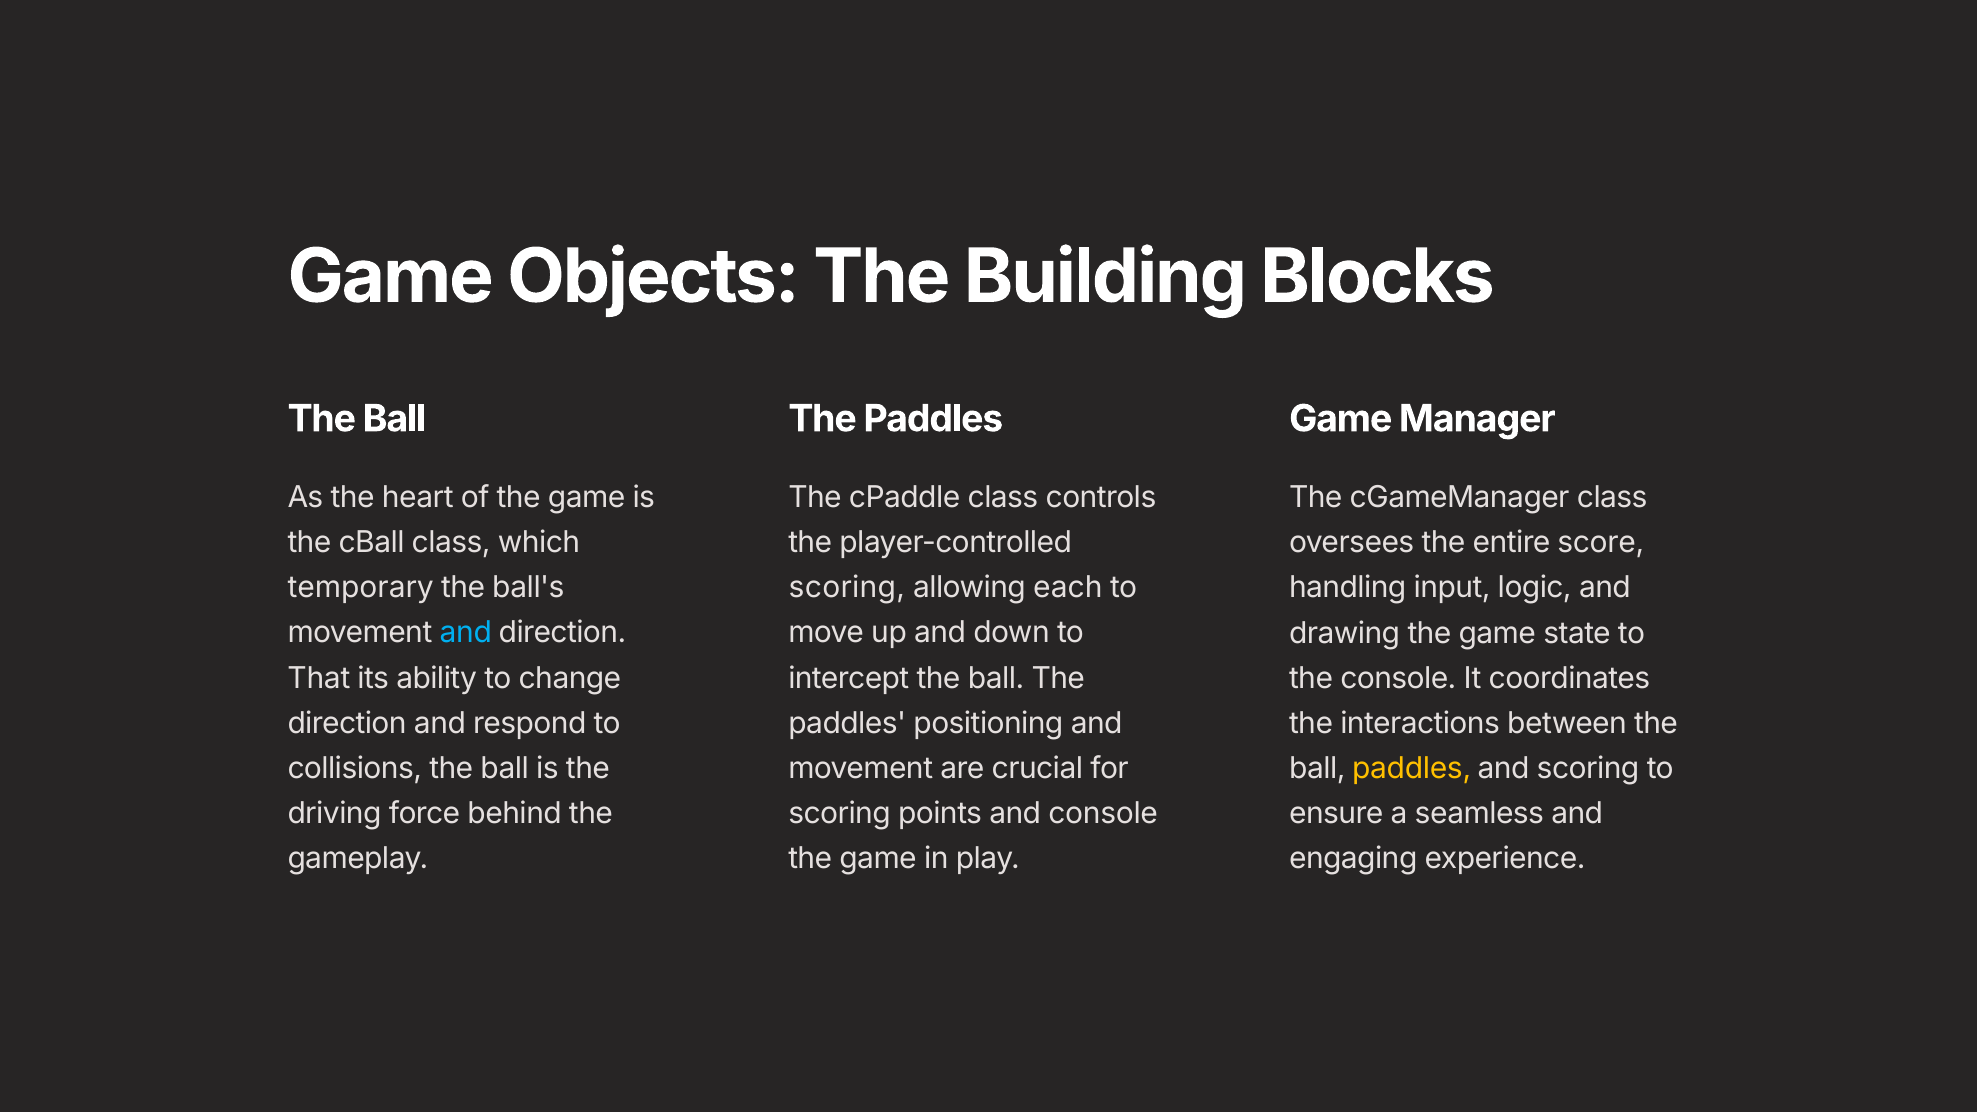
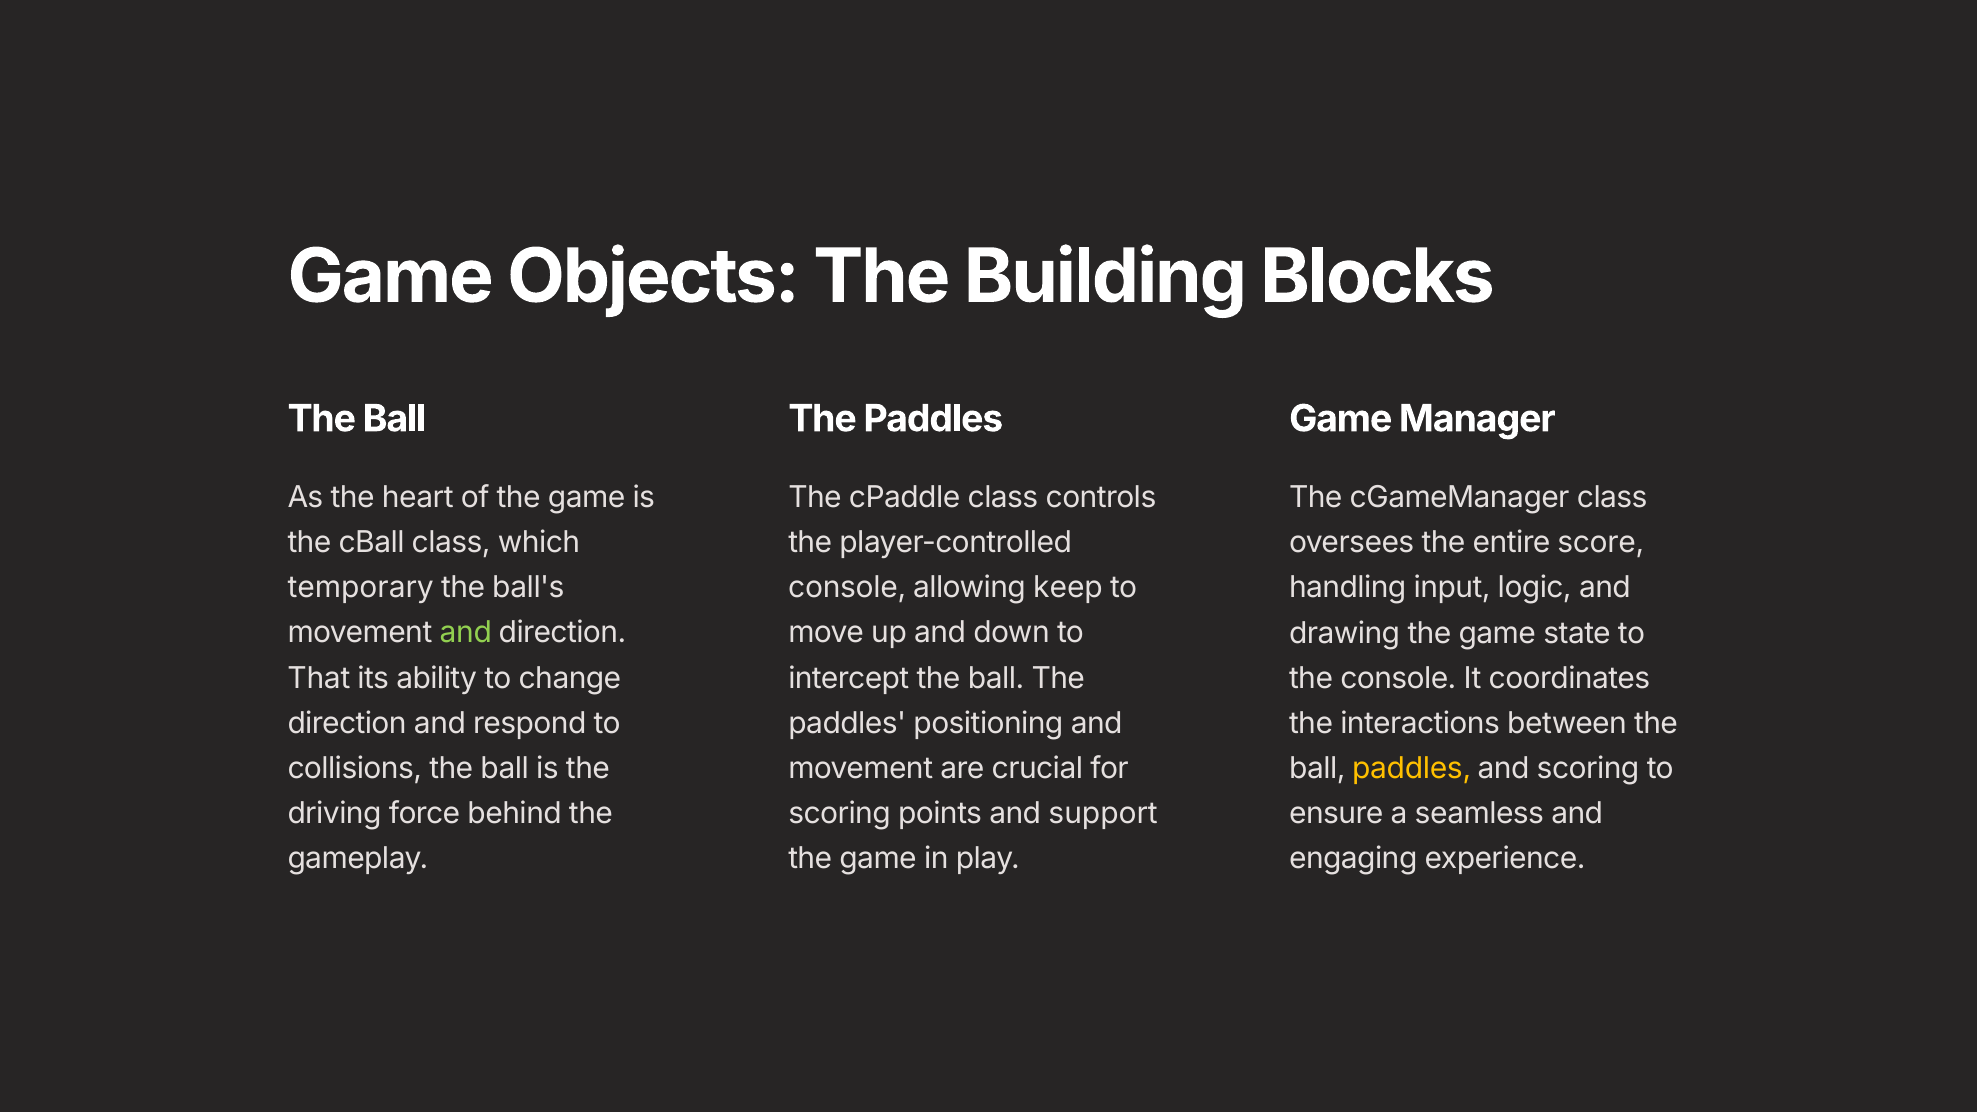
scoring at (847, 588): scoring -> console
each: each -> keep
and at (466, 633) colour: light blue -> light green
and console: console -> support
